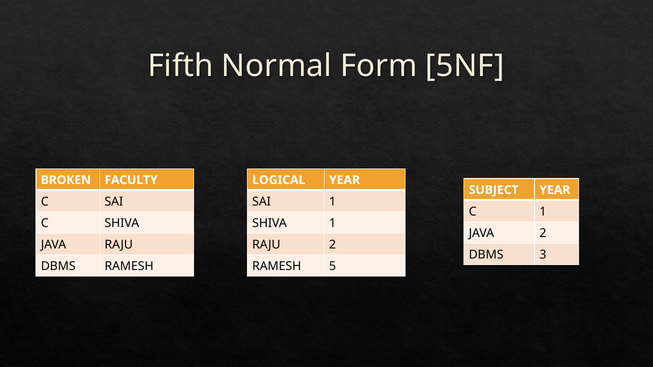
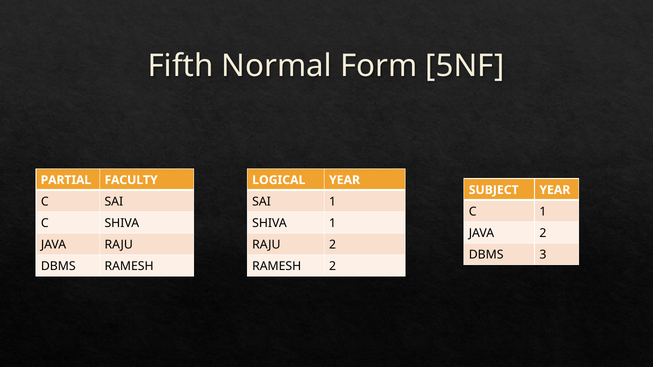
BROKEN: BROKEN -> PARTIAL
RAMESH 5: 5 -> 2
